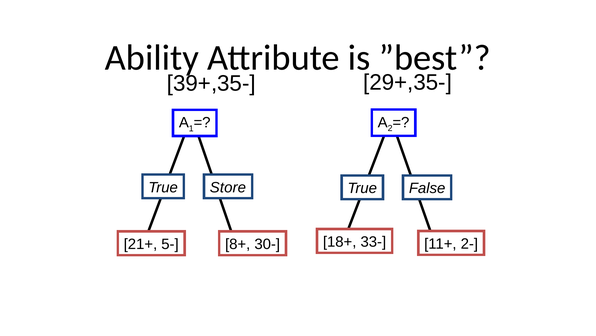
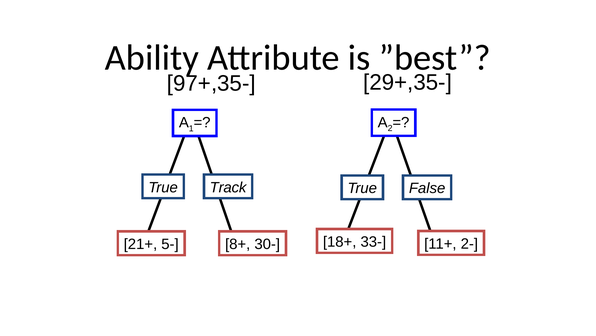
39+,35-: 39+,35- -> 97+,35-
Store: Store -> Track
